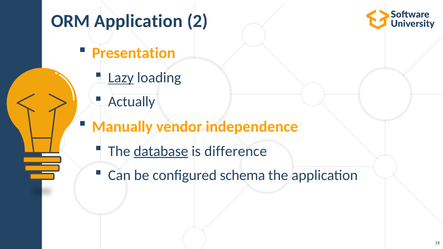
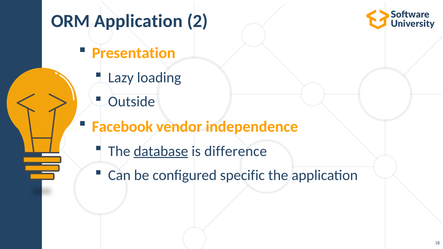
Lazy underline: present -> none
Actually: Actually -> Outside
Manually: Manually -> Facebook
schema: schema -> specific
